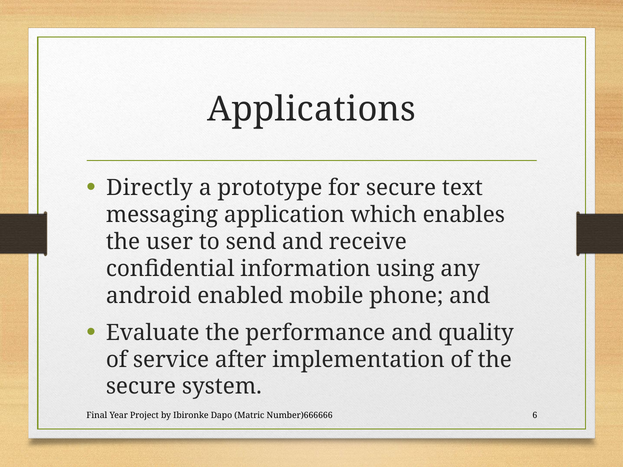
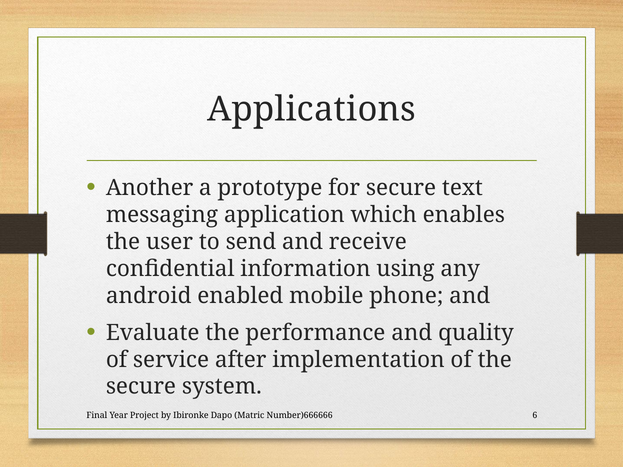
Directly: Directly -> Another
